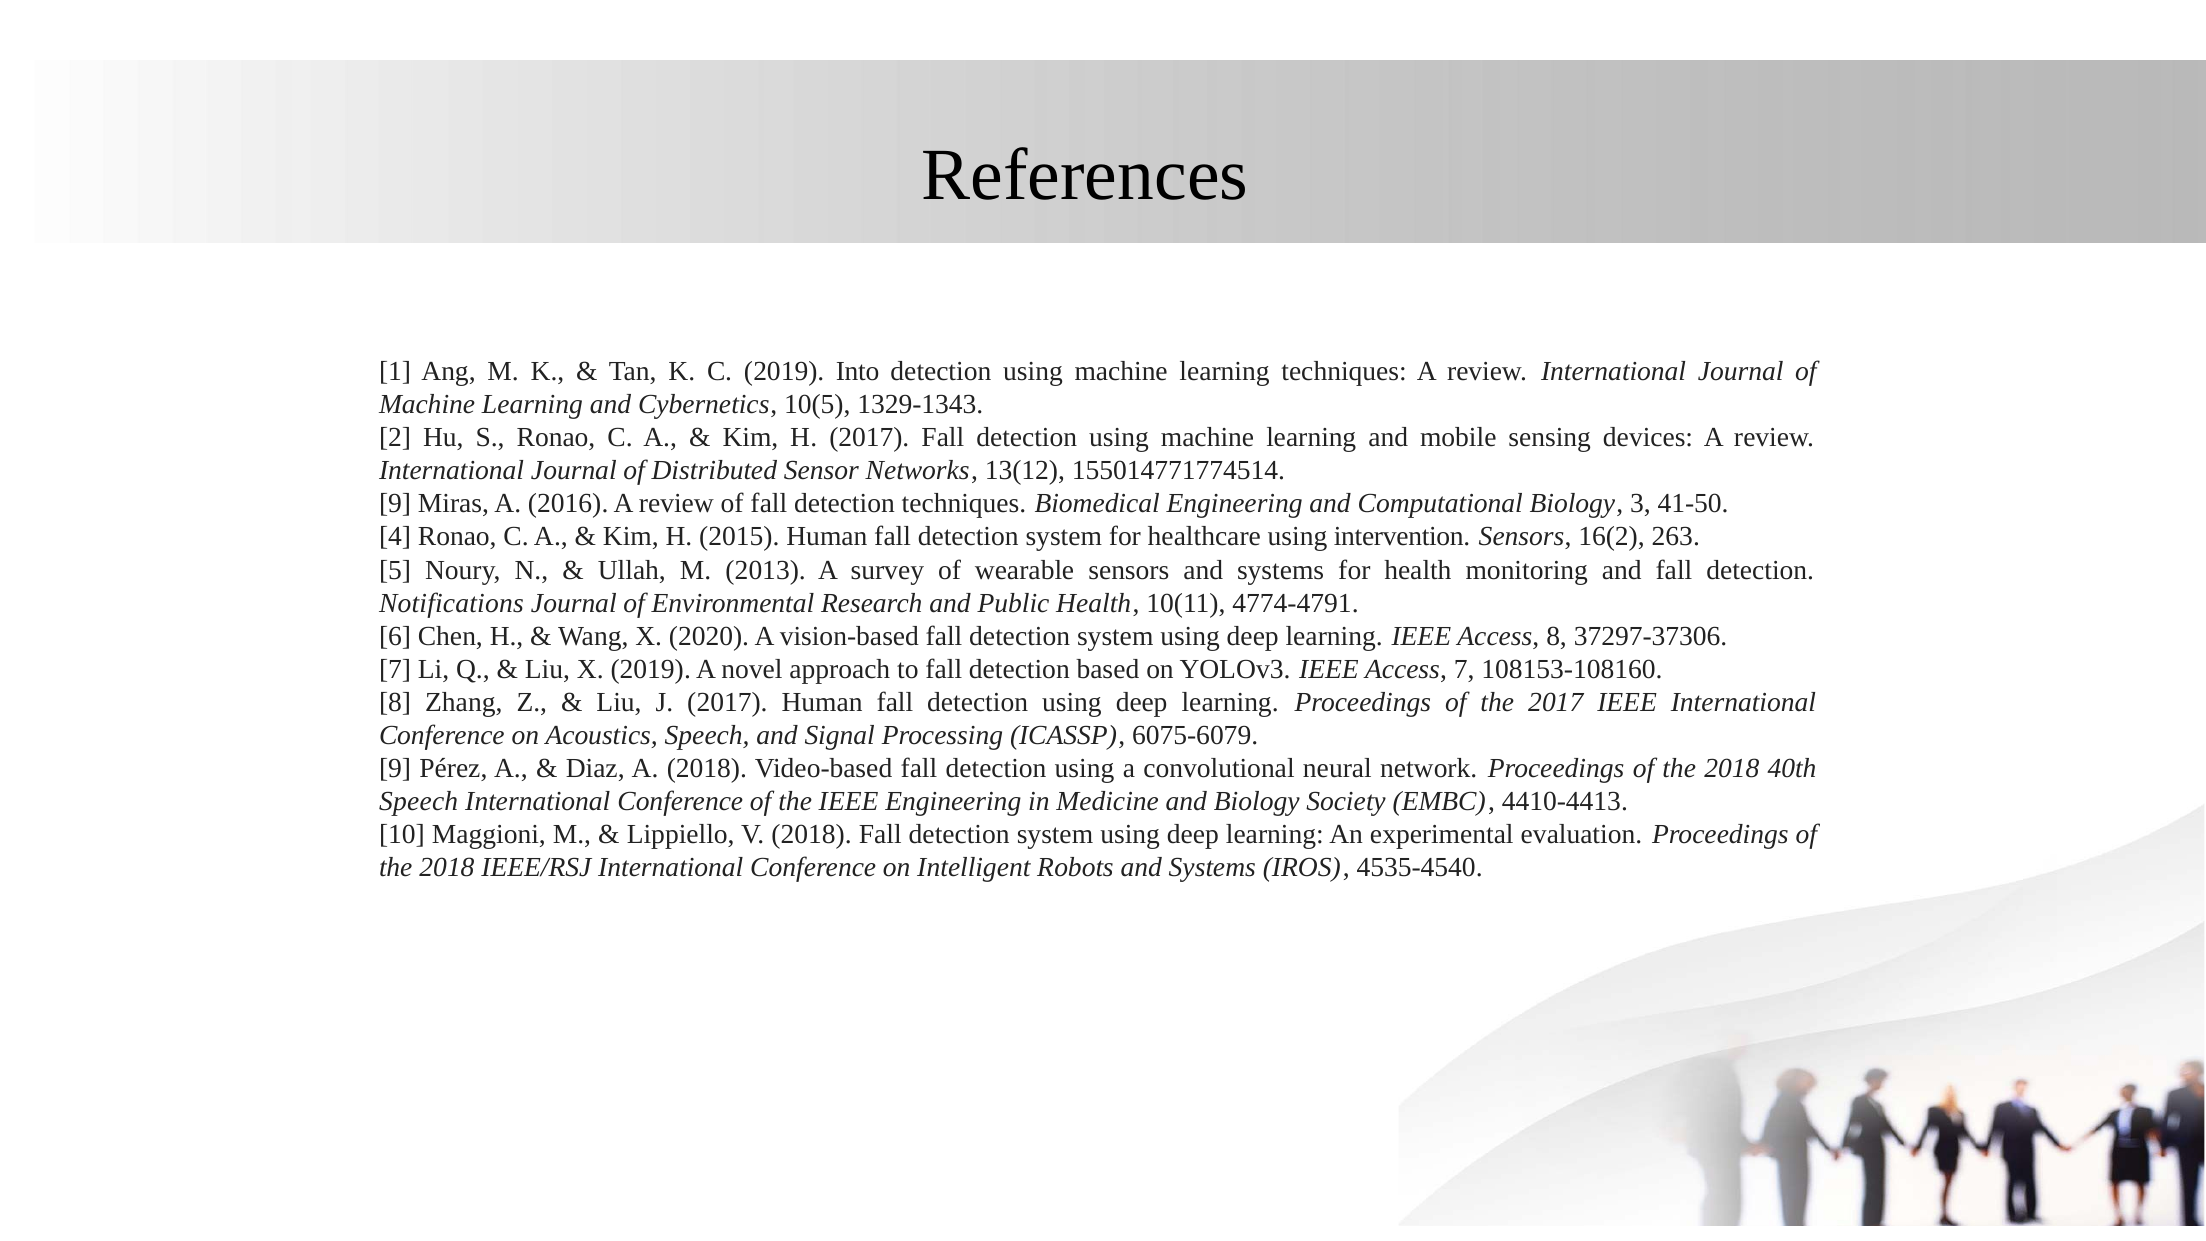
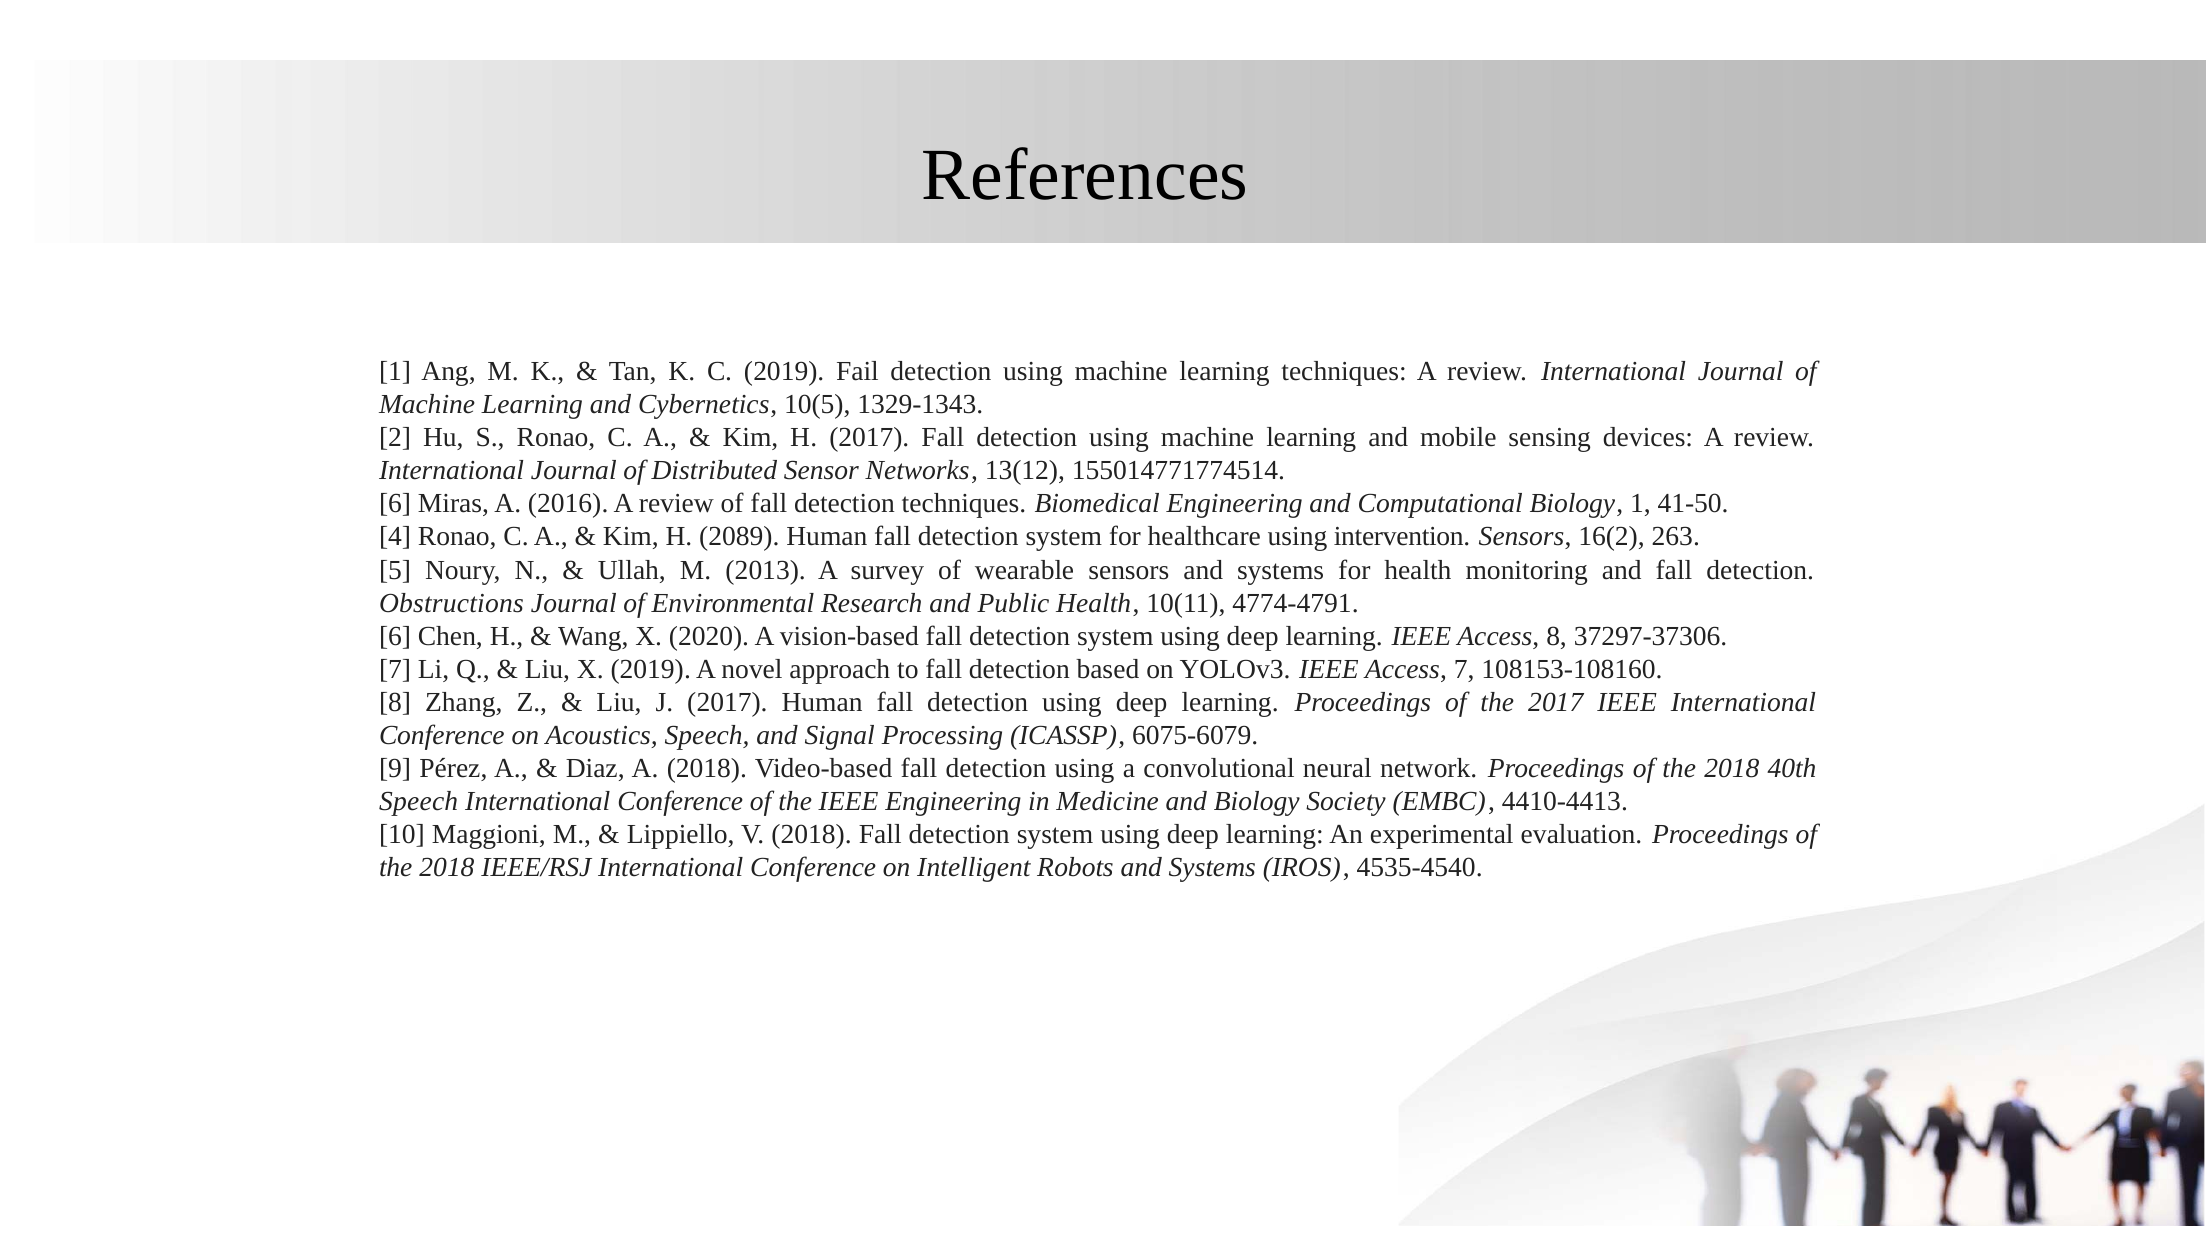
Into: Into -> Fail
9 at (395, 504): 9 -> 6
Biology 3: 3 -> 1
2015: 2015 -> 2089
Notifications: Notifications -> Obstructions
